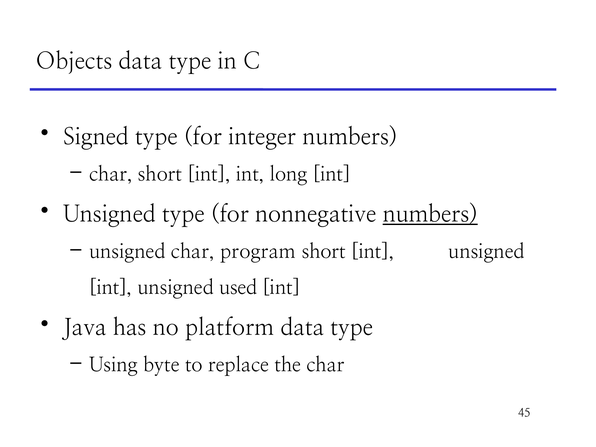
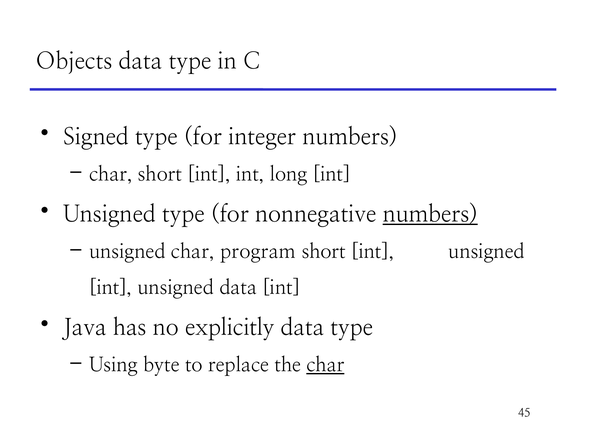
unsigned used: used -> data
platform: platform -> explicitly
char at (325, 365) underline: none -> present
